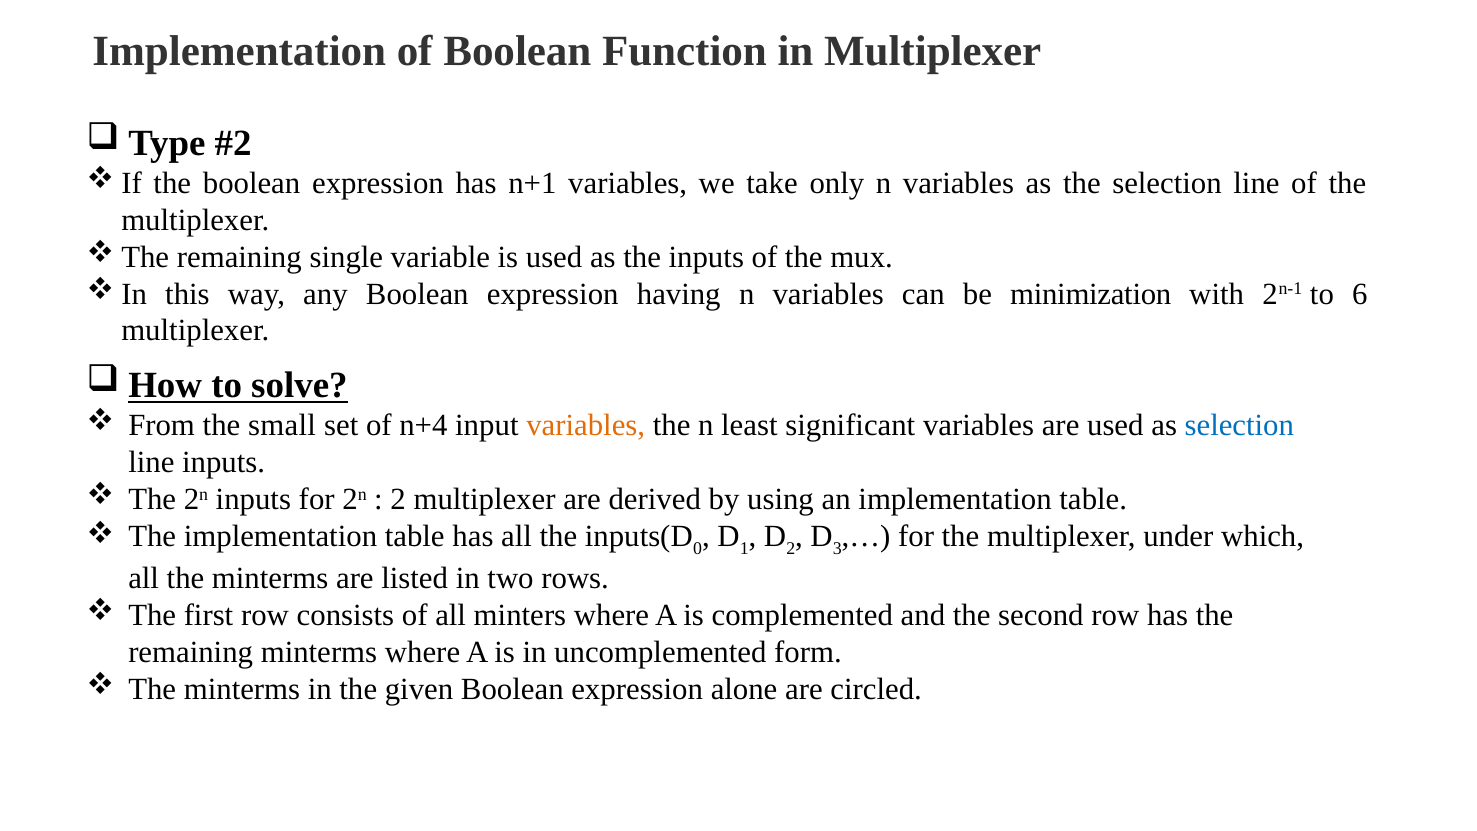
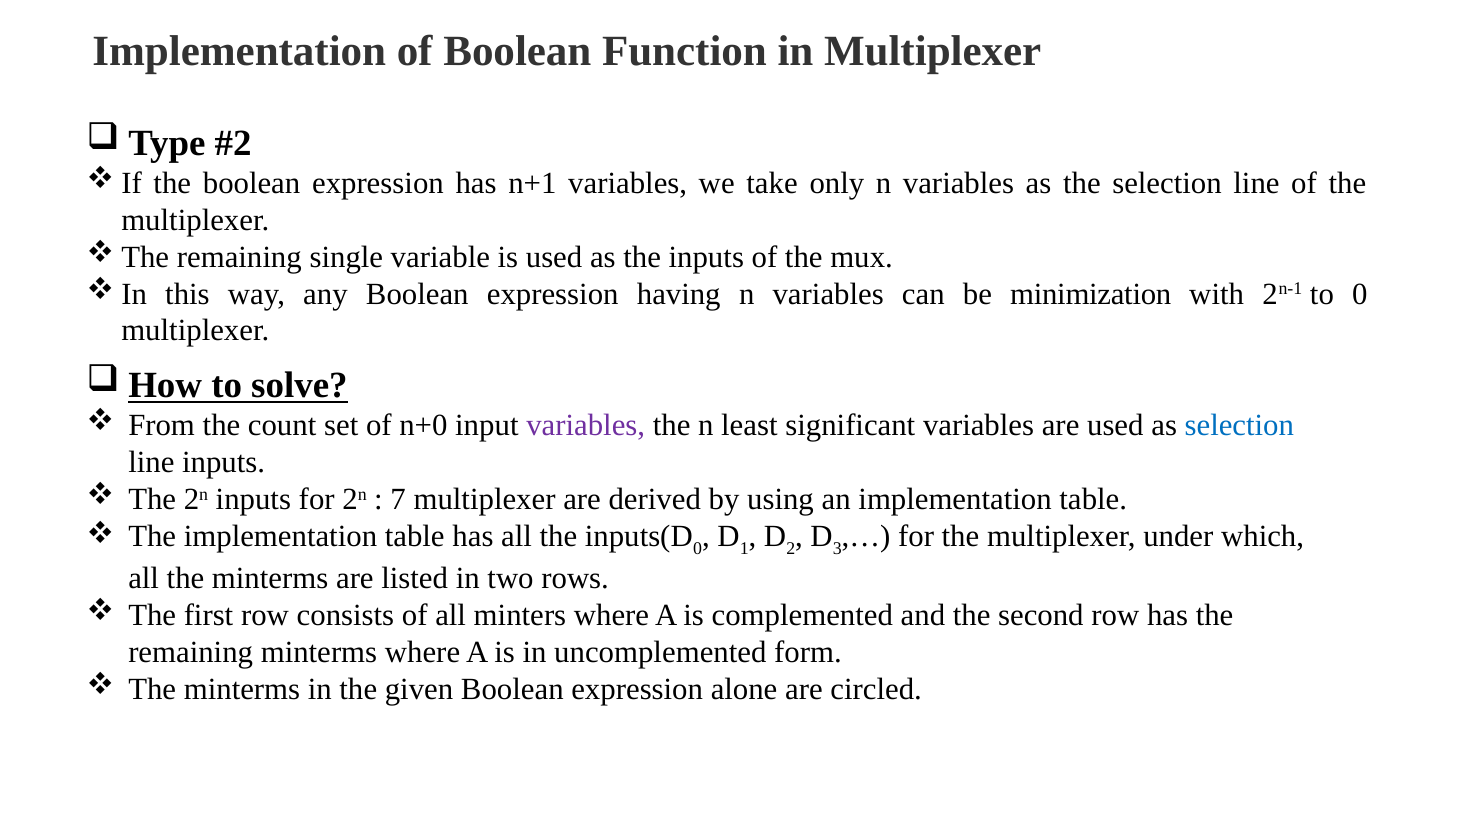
to 6: 6 -> 0
small: small -> count
n+4: n+4 -> n+0
variables at (586, 425) colour: orange -> purple
2 at (398, 499): 2 -> 7
